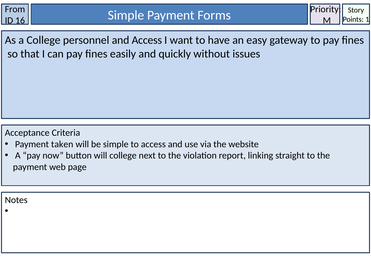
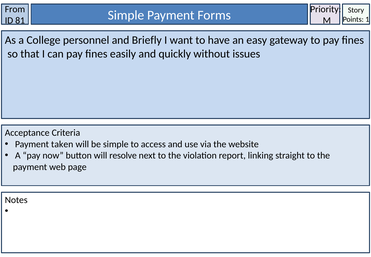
16: 16 -> 81
and Access: Access -> Briefly
will college: college -> resolve
